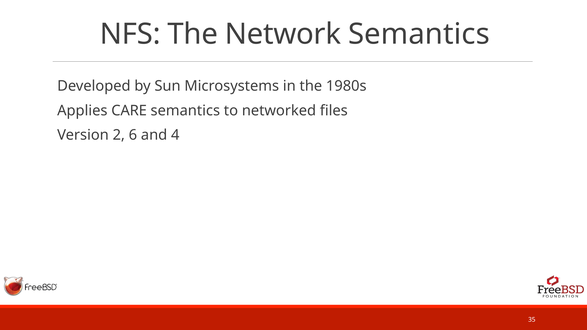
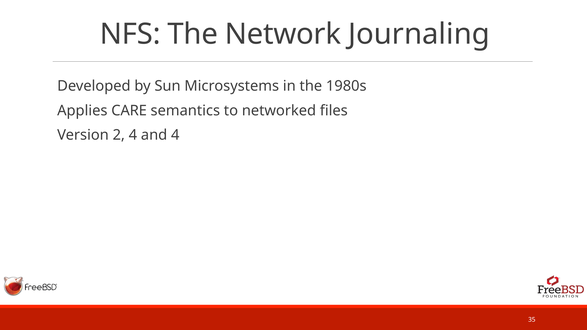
Network Semantics: Semantics -> Journaling
2 6: 6 -> 4
